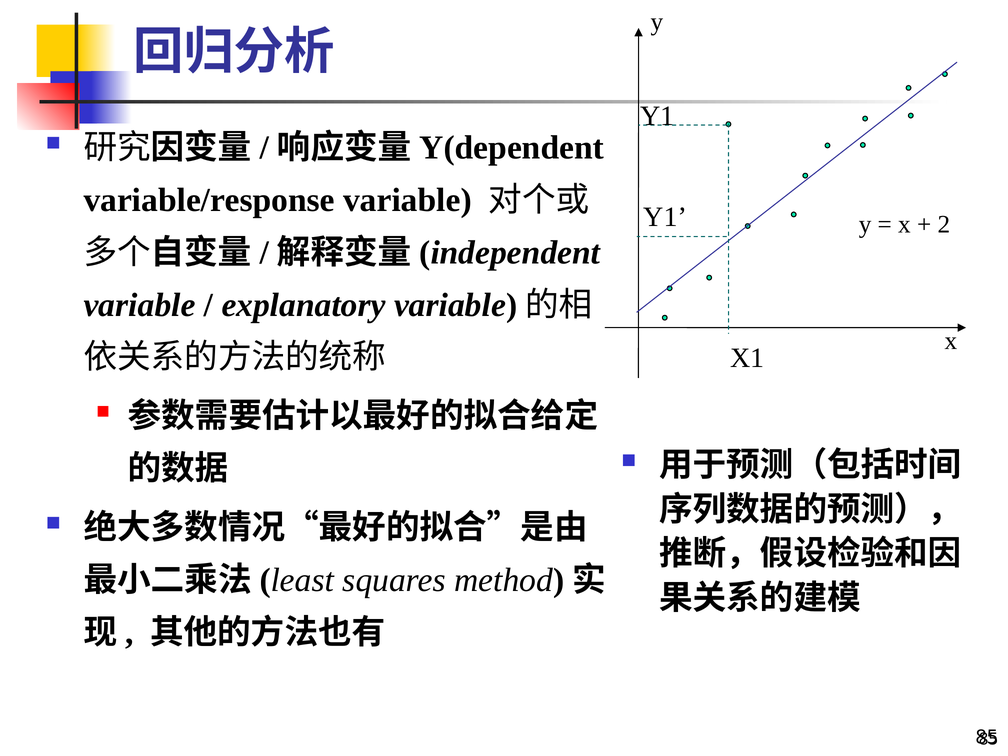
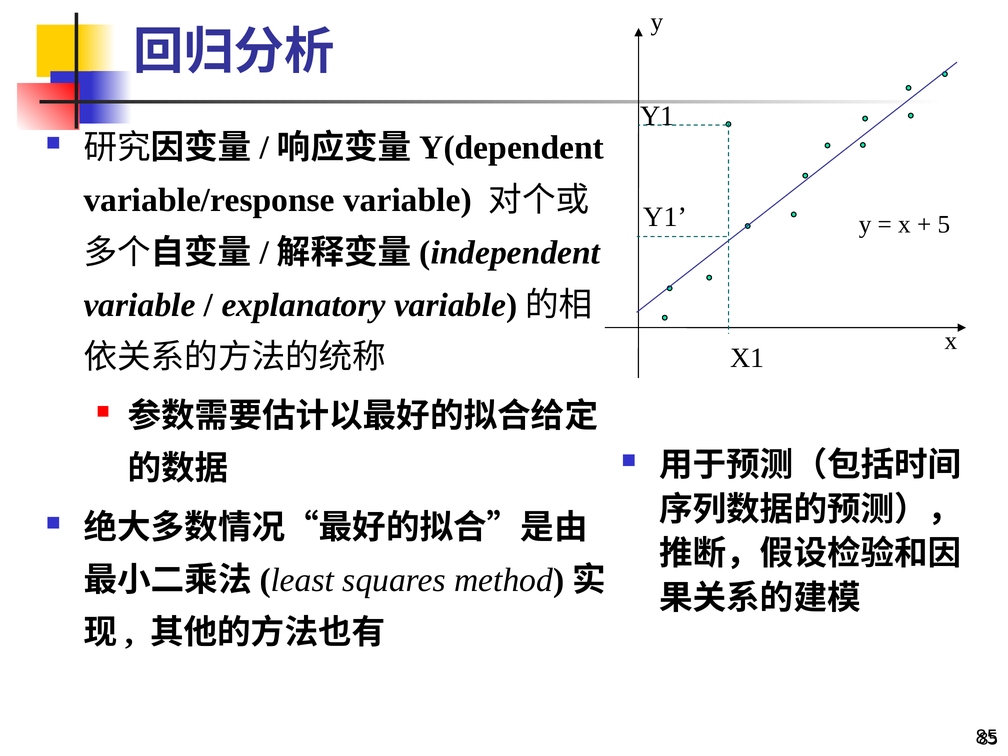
2: 2 -> 5
